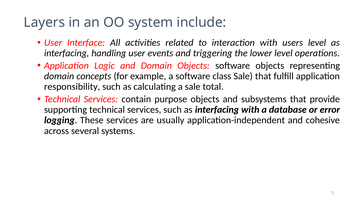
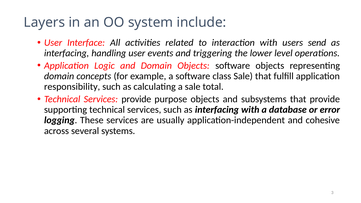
users level: level -> send
Services contain: contain -> provide
